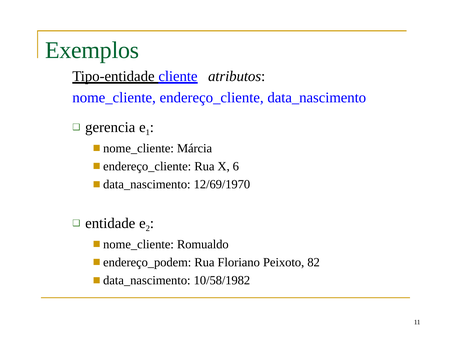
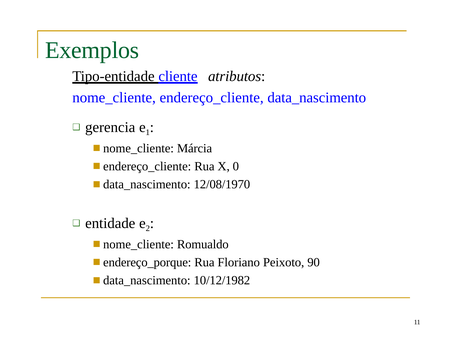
6: 6 -> 0
12/69/1970: 12/69/1970 -> 12/08/1970
endereço_podem: endereço_podem -> endereço_porque
82: 82 -> 90
10/58/1982: 10/58/1982 -> 10/12/1982
